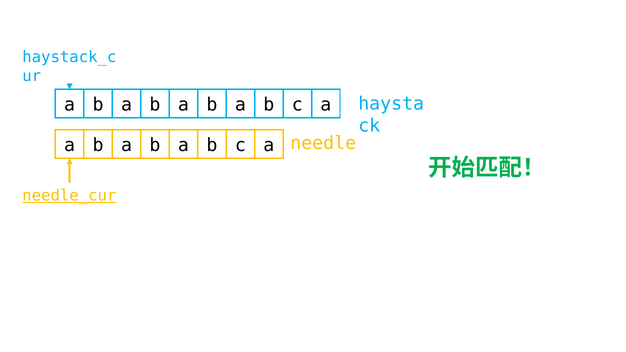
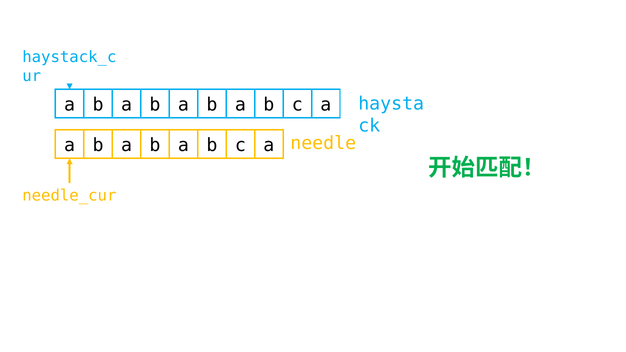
needle_cur underline: present -> none
